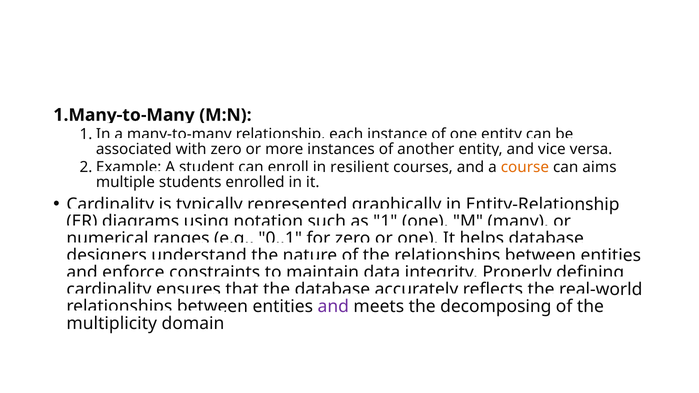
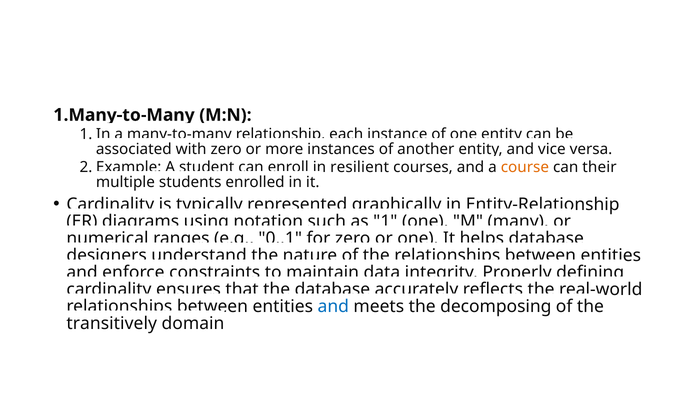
aims: aims -> their
and at (333, 307) colour: purple -> blue
multiplicity: multiplicity -> transitively
